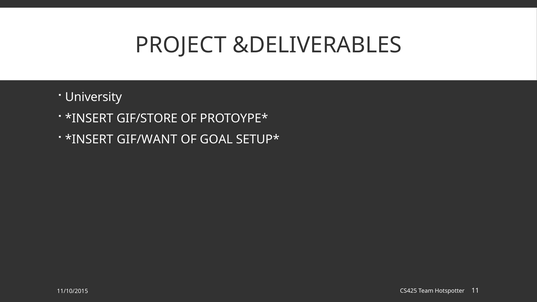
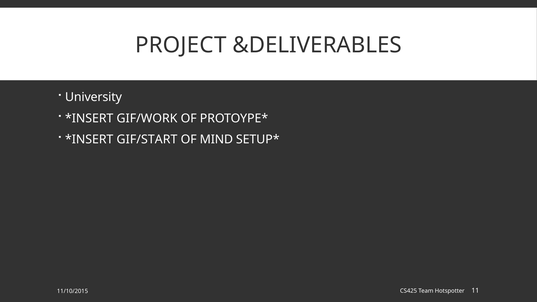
GIF/STORE: GIF/STORE -> GIF/WORK
GIF/WANT: GIF/WANT -> GIF/START
GOAL: GOAL -> MIND
